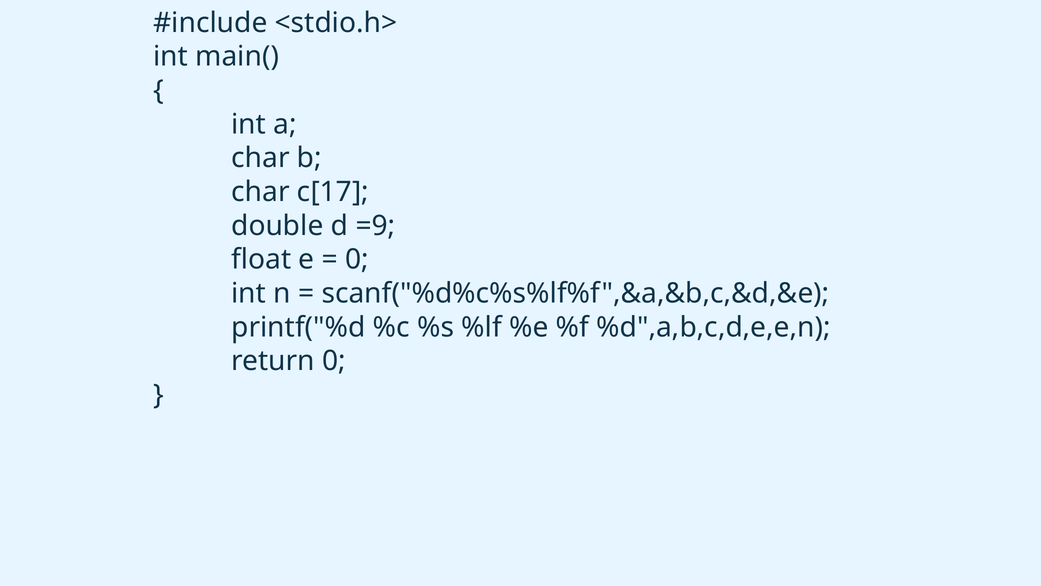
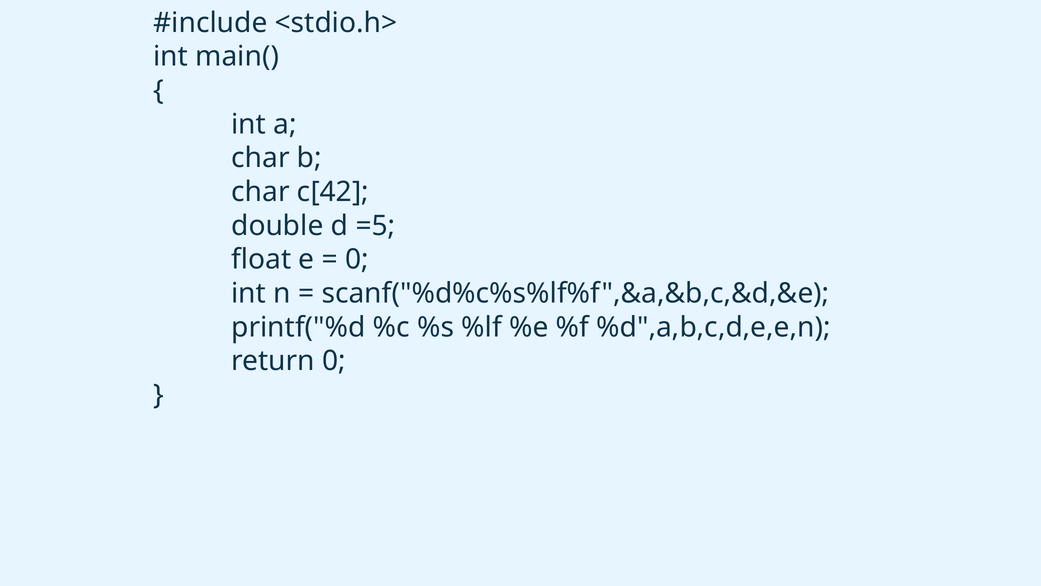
c[17: c[17 -> c[42
=9: =9 -> =5
